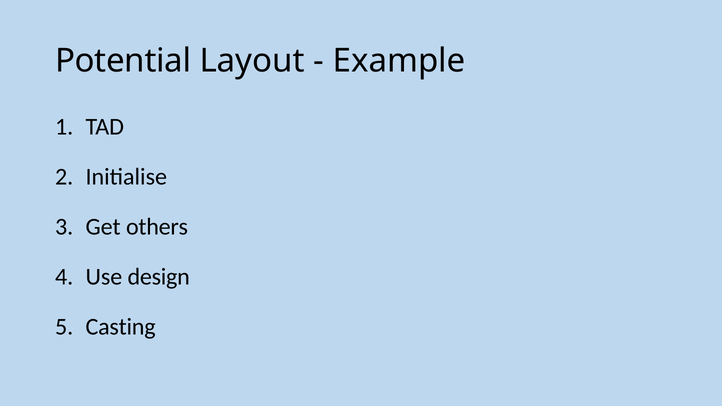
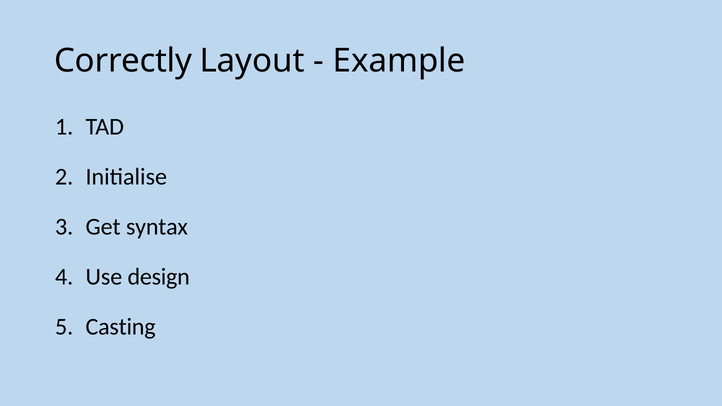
Potential: Potential -> Correctly
others: others -> syntax
